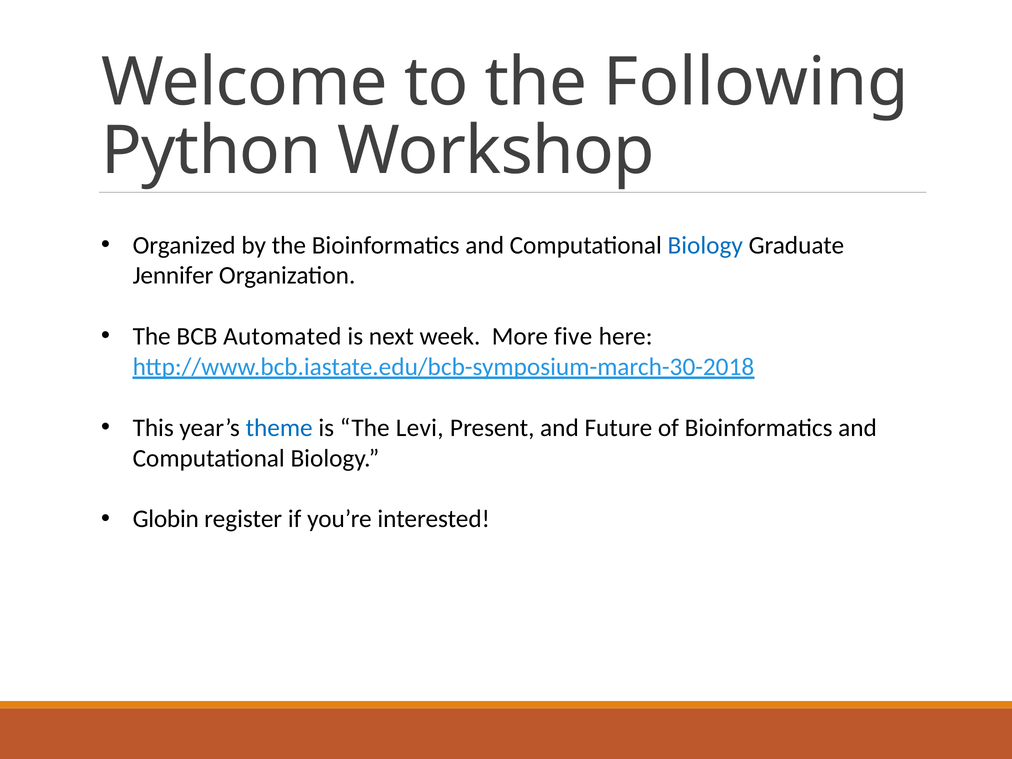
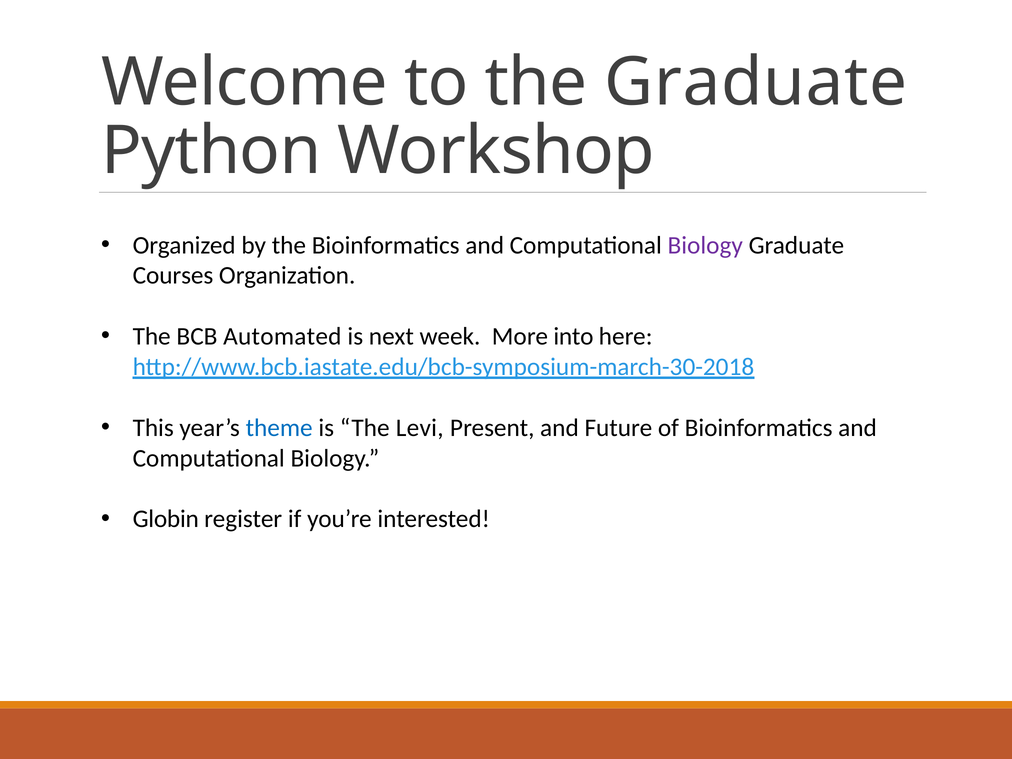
the Following: Following -> Graduate
Biology at (705, 245) colour: blue -> purple
Jennifer: Jennifer -> Courses
five: five -> into
